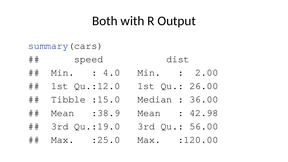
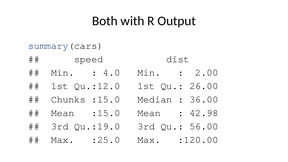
Tibble: Tibble -> Chunks
Mean :38.9: :38.9 -> :15.0
